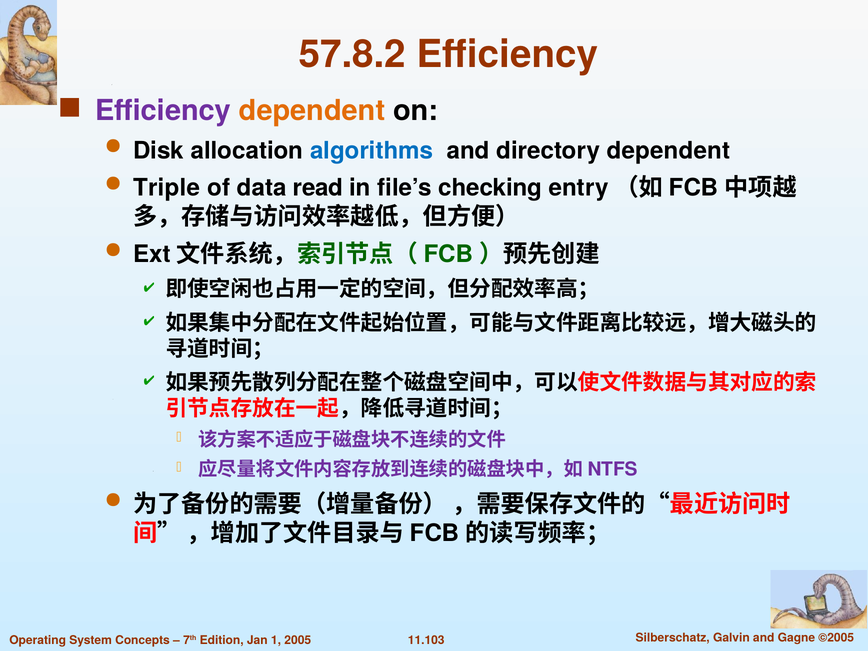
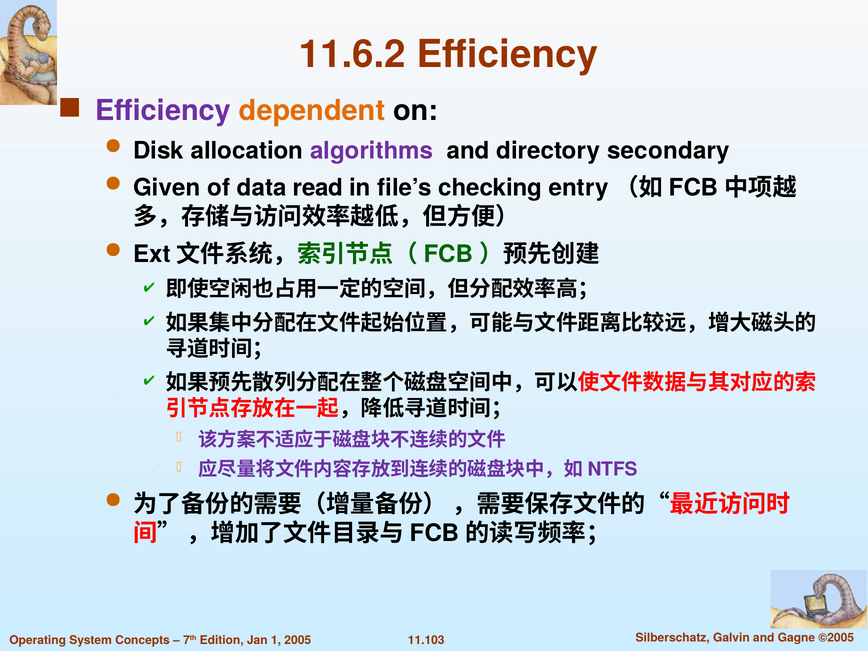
57.8.2: 57.8.2 -> 11.6.2
algorithms colour: blue -> purple
directory dependent: dependent -> secondary
Triple: Triple -> Given
